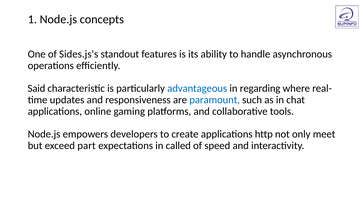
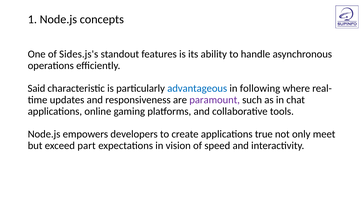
regarding: regarding -> following
paramount colour: blue -> purple
http: http -> true
called: called -> vision
